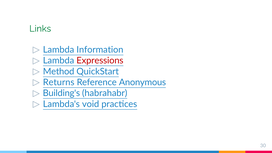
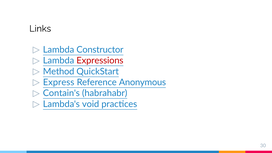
Links colour: green -> black
Information: Information -> Constructor
Returns: Returns -> Express
Building's: Building's -> Contain's
